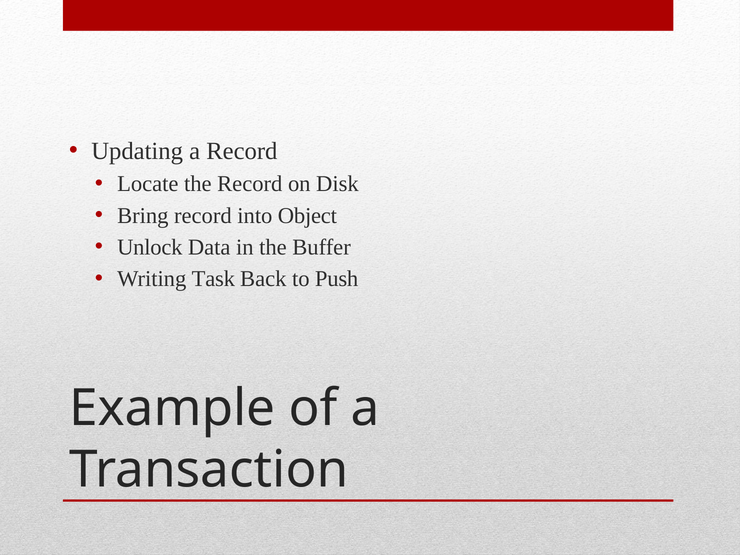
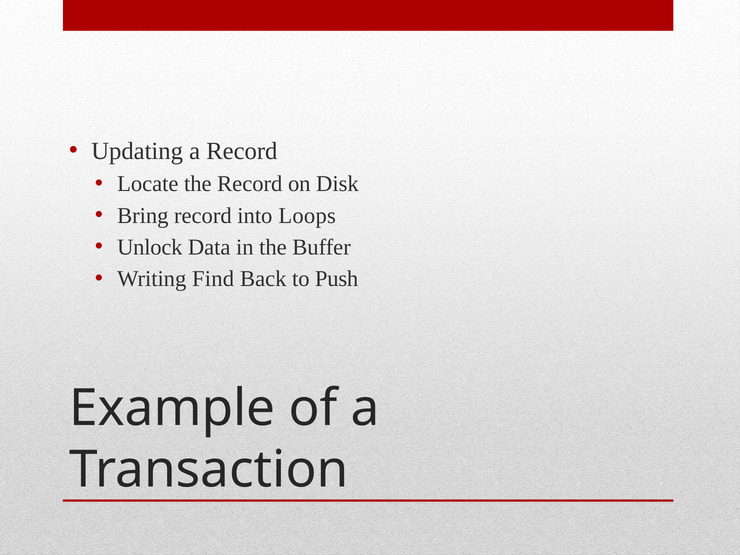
Object: Object -> Loops
Task: Task -> Find
